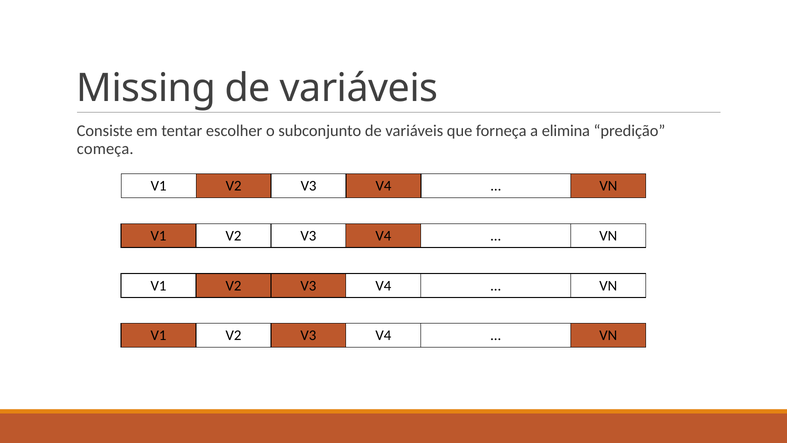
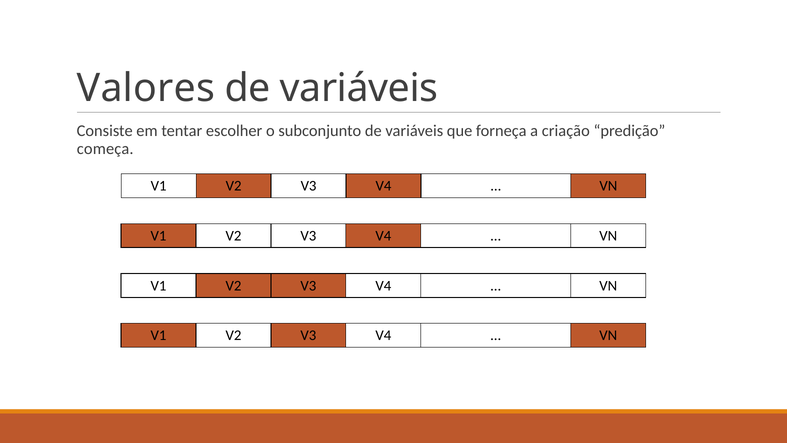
Missing: Missing -> Valores
elimina: elimina -> criação
